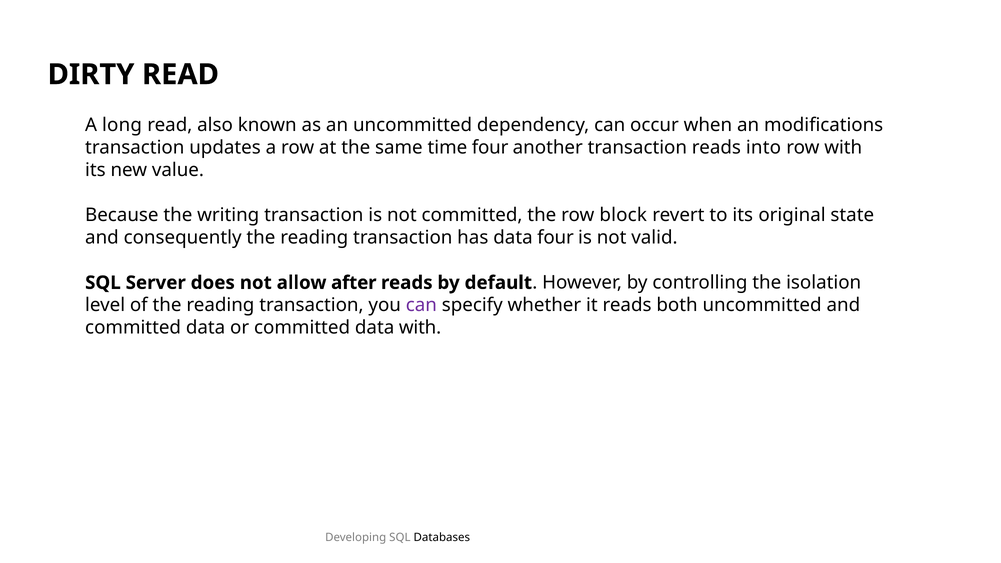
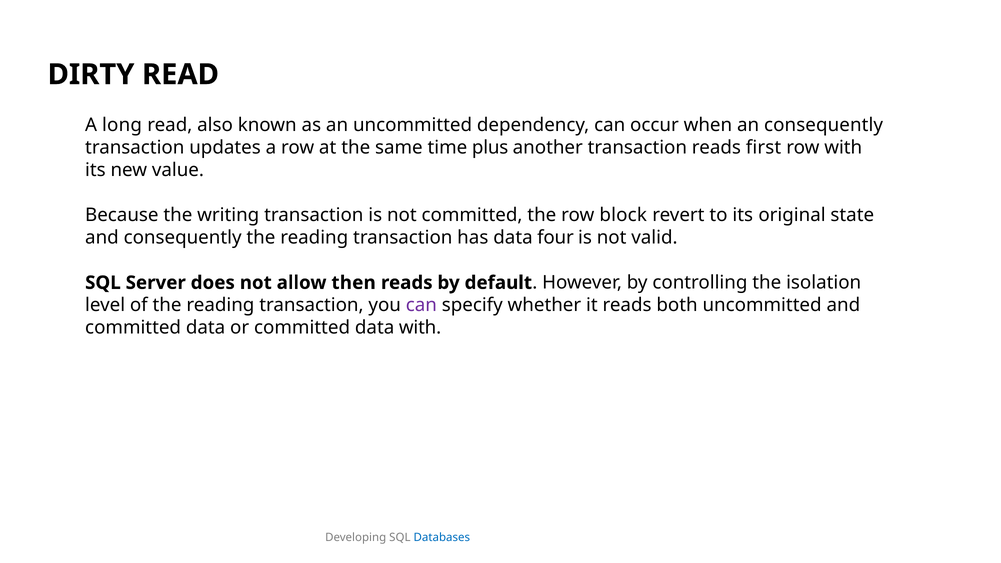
an modifications: modifications -> consequently
time four: four -> plus
into: into -> first
after: after -> then
Databases colour: black -> blue
